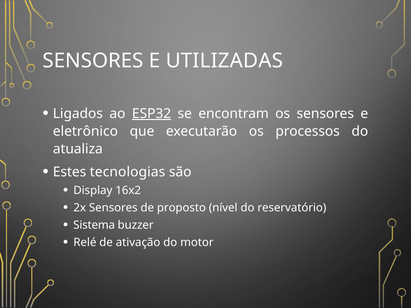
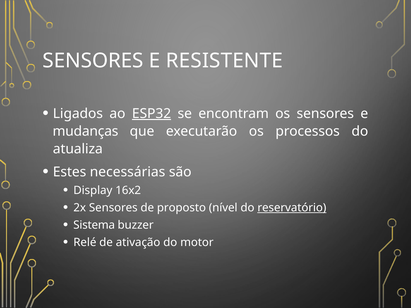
UTILIZADAS: UTILIZADAS -> RESISTENTE
eletrônico: eletrônico -> mudanças
tecnologias: tecnologias -> necessárias
reservatório underline: none -> present
